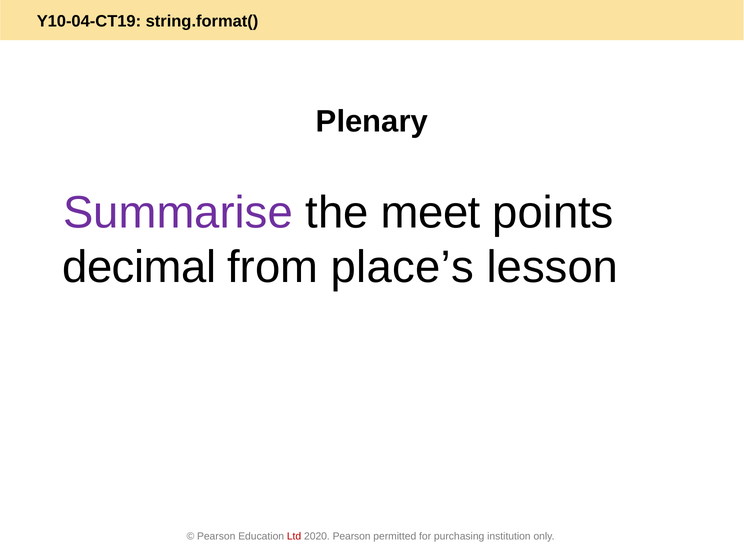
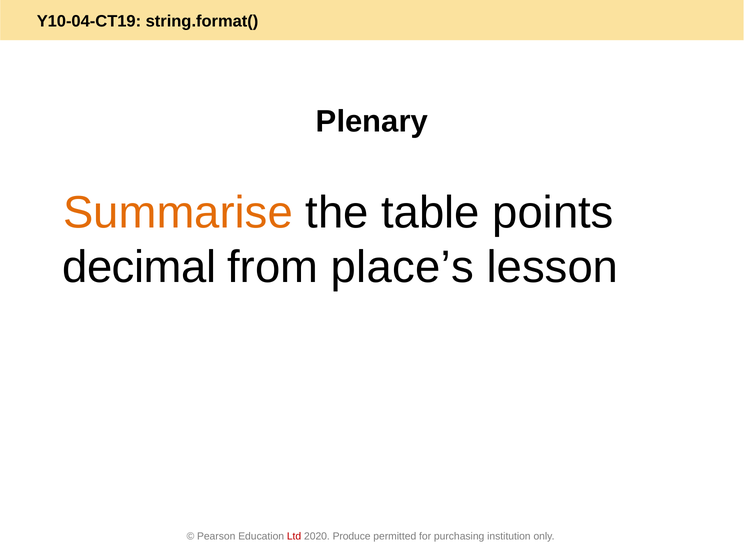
Summarise colour: purple -> orange
meet: meet -> table
2020 Pearson: Pearson -> Produce
